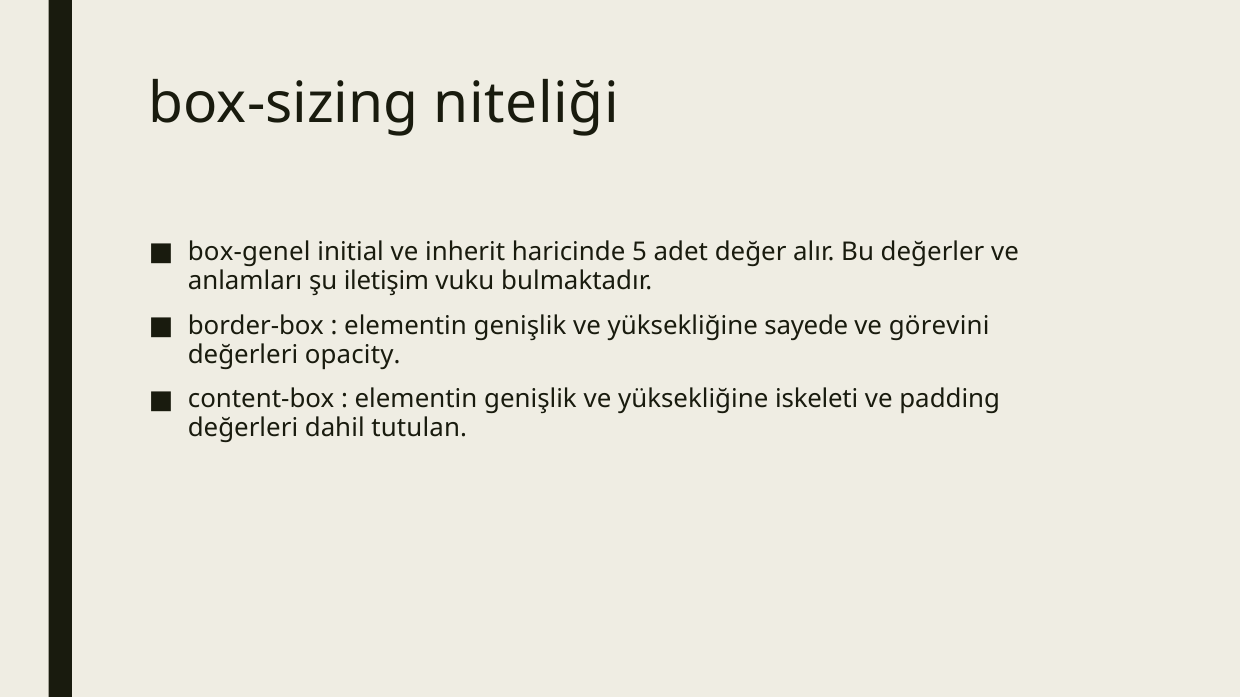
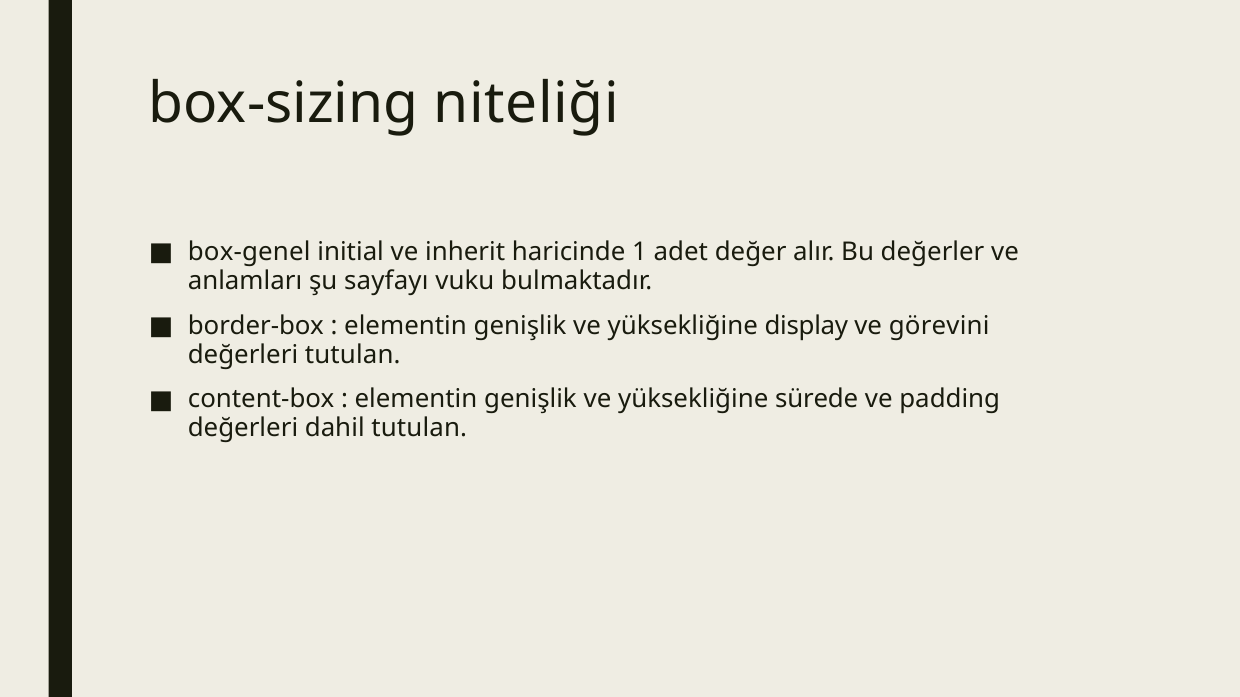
5: 5 -> 1
iletişim: iletişim -> sayfayı
sayede: sayede -> display
değerleri opacity: opacity -> tutulan
iskeleti: iskeleti -> sürede
